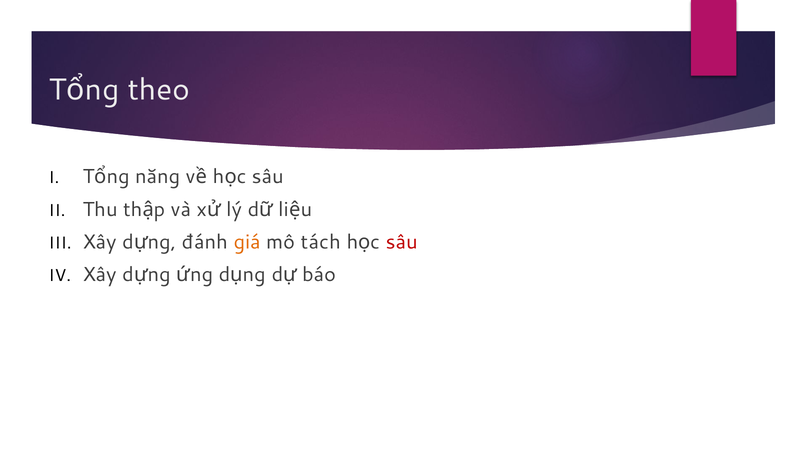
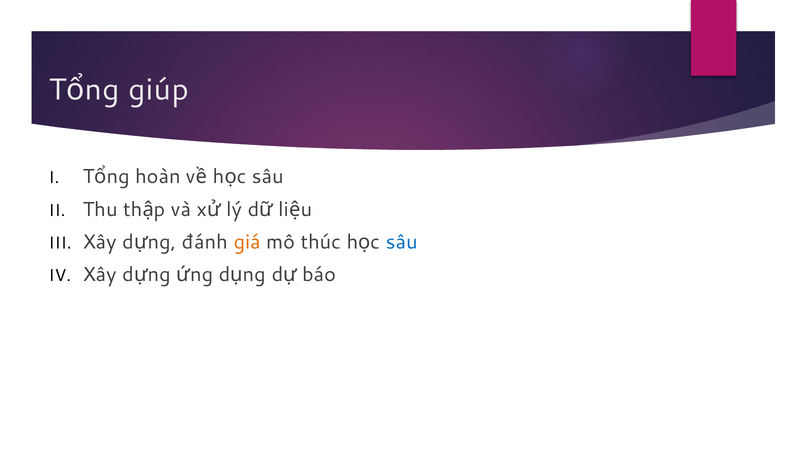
theo: theo -> giúp
năng: năng -> hoàn
tách: tách -> thúc
sâu at (402, 242) colour: red -> blue
